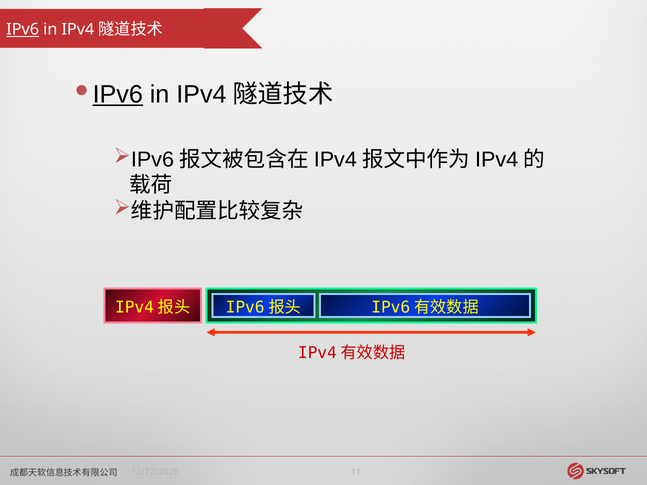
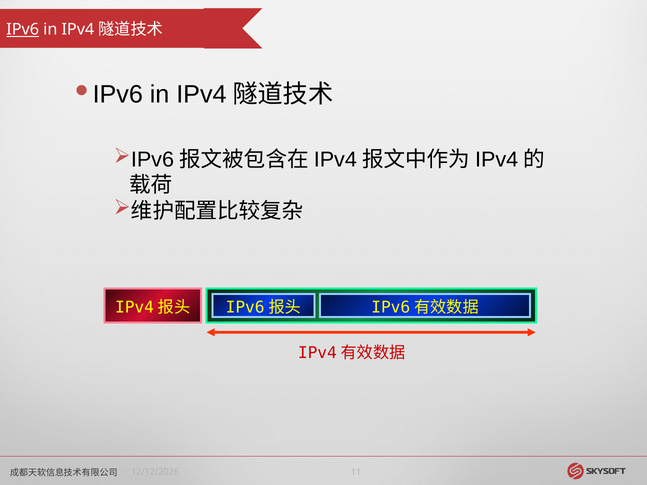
IPv6 at (118, 95) underline: present -> none
